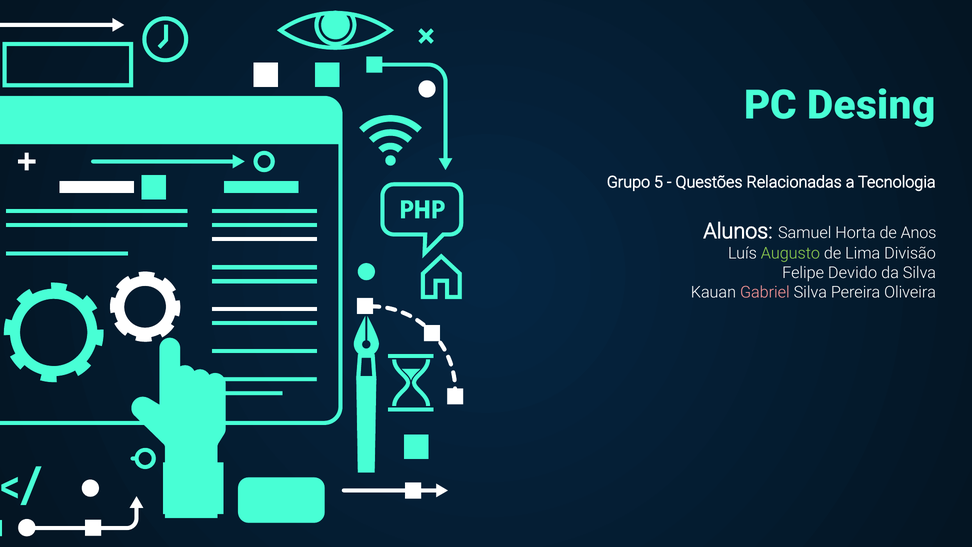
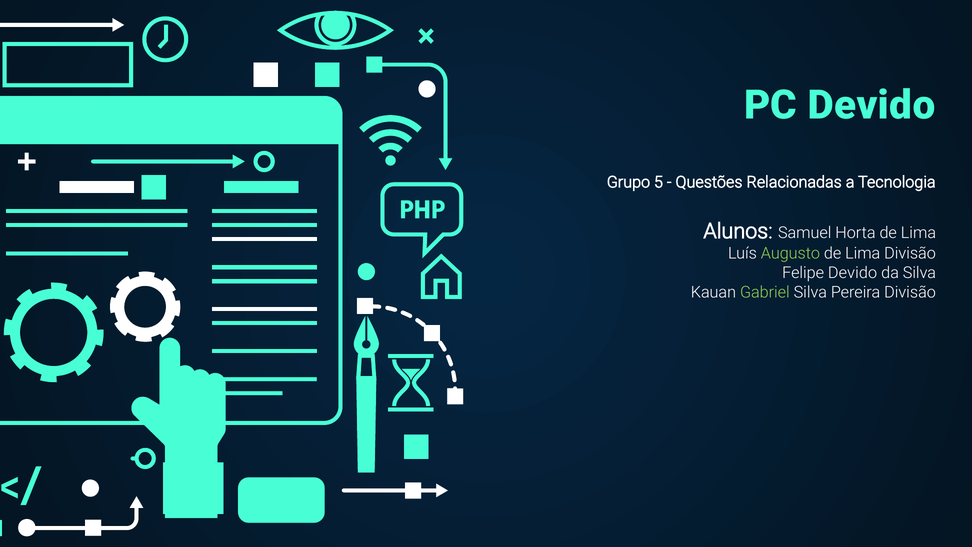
PC Desing: Desing -> Devido
Horta de Anos: Anos -> Lima
Gabriel colour: pink -> light green
Pereira Oliveira: Oliveira -> Divisão
